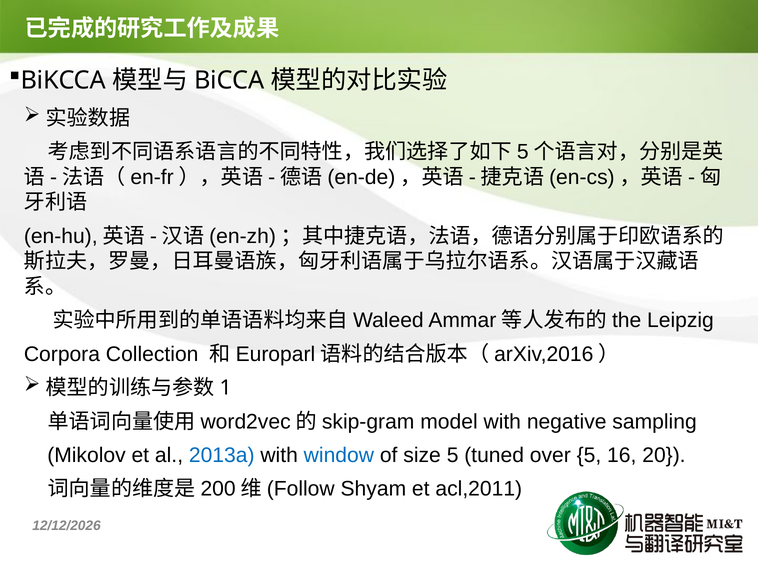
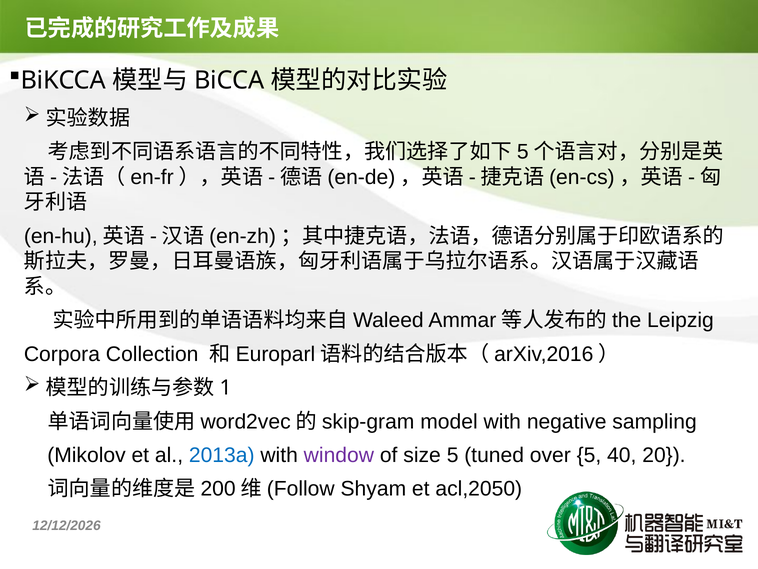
window colour: blue -> purple
16: 16 -> 40
acl,2011: acl,2011 -> acl,2050
